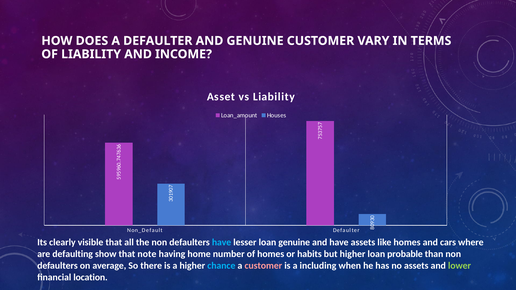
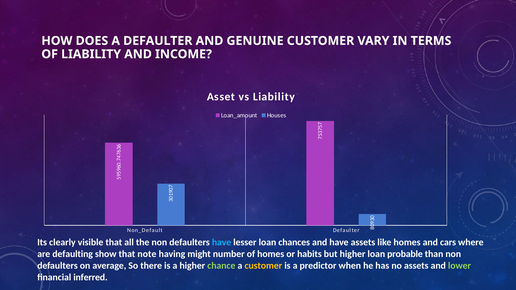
loan genuine: genuine -> chances
home: home -> might
chance colour: light blue -> light green
customer at (263, 266) colour: pink -> yellow
including: including -> predictor
location: location -> inferred
